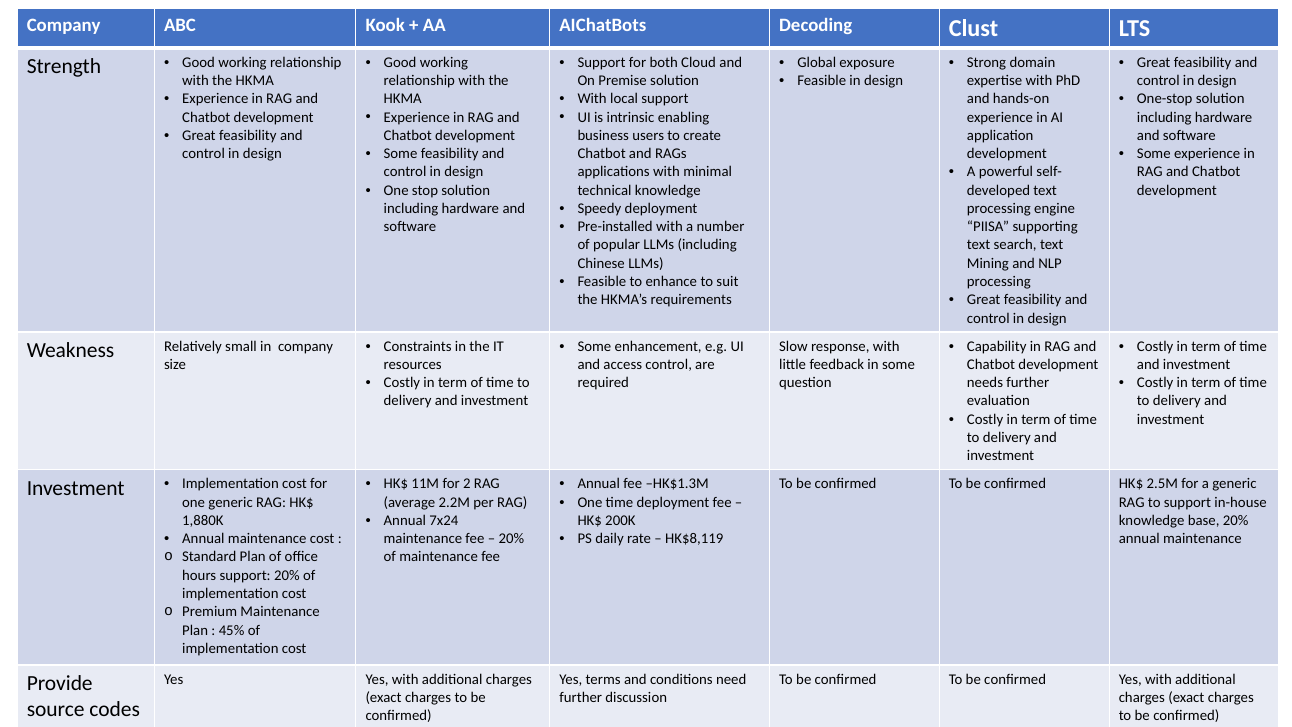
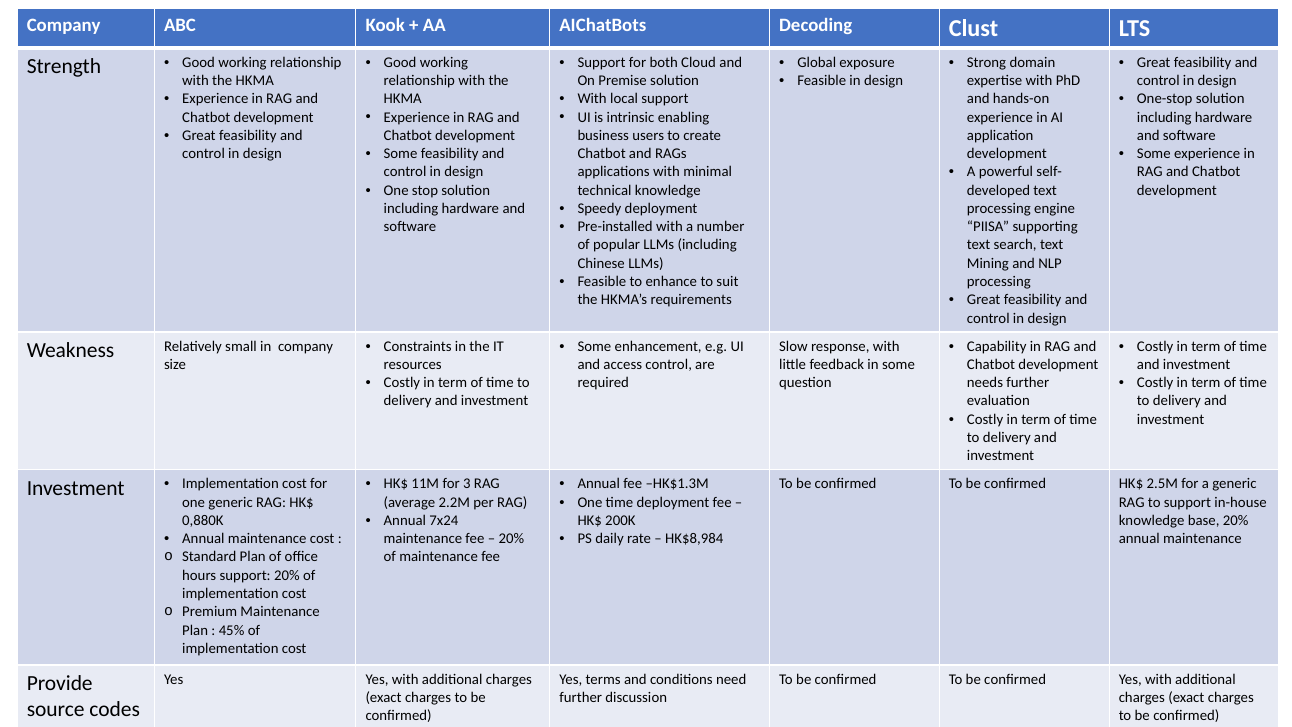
2: 2 -> 3
1,880K: 1,880K -> 0,880K
HK$8,119: HK$8,119 -> HK$8,984
